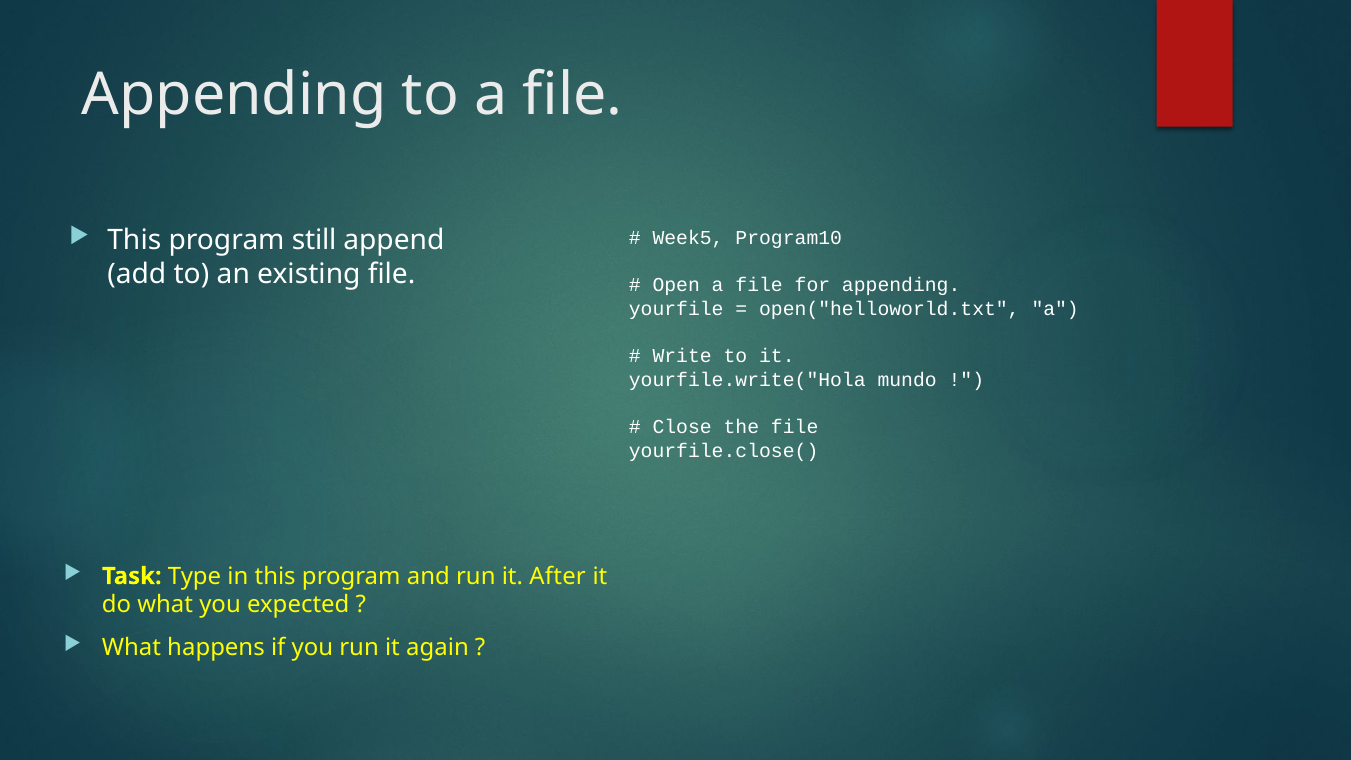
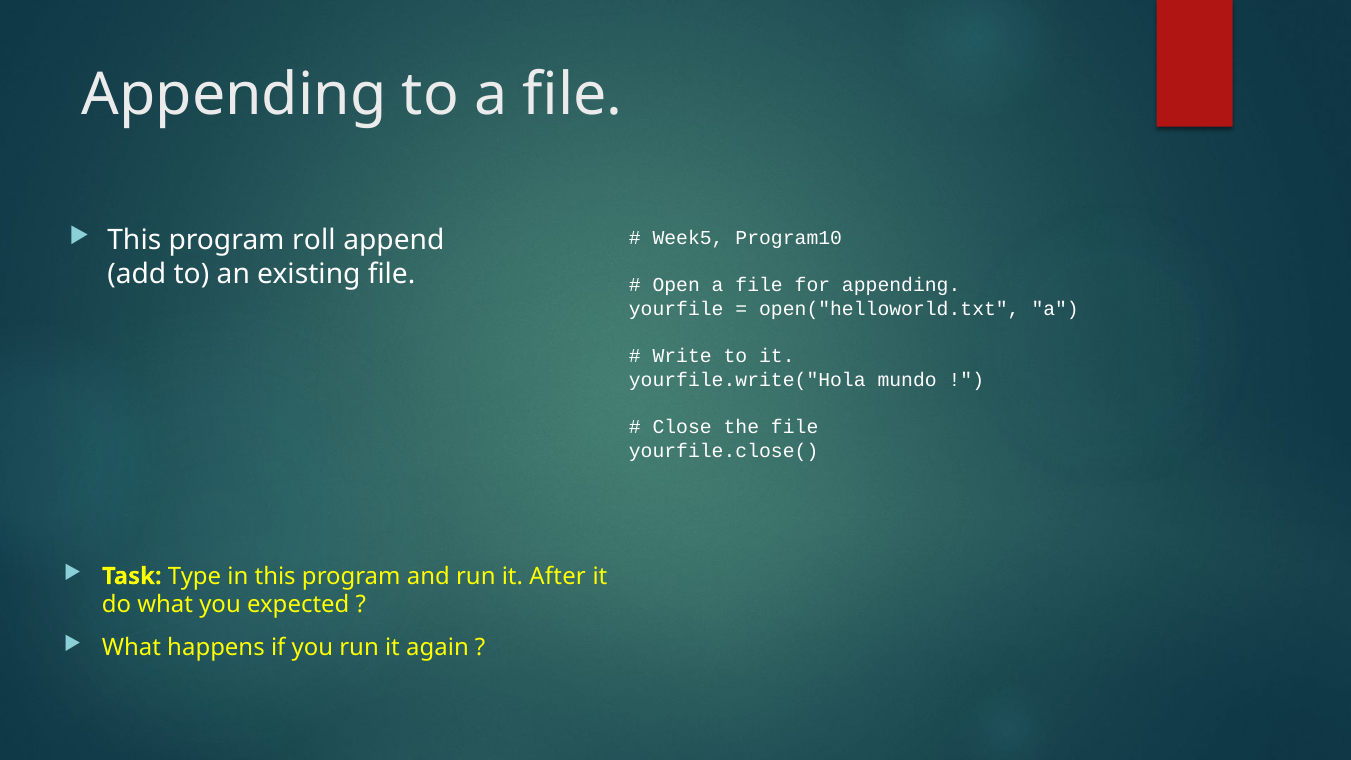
still: still -> roll
